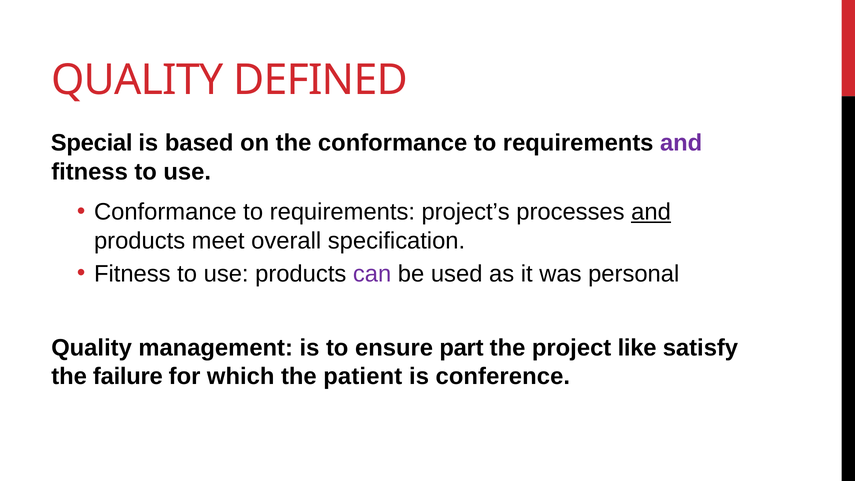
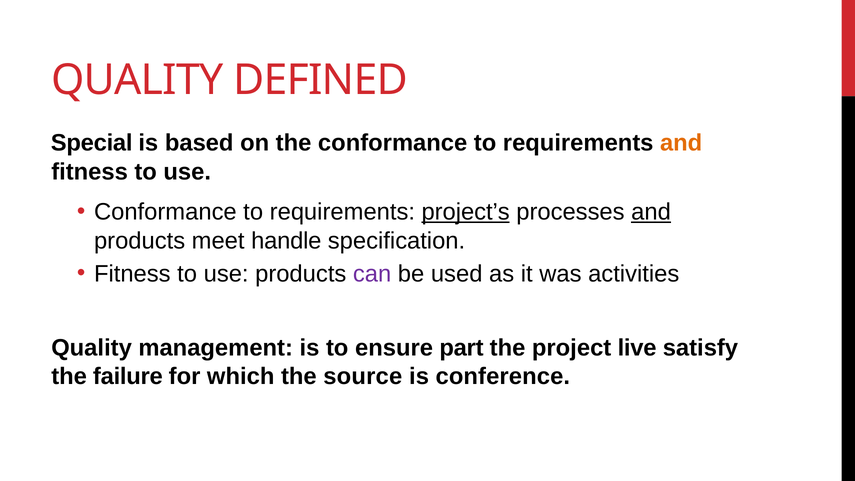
and at (681, 143) colour: purple -> orange
project’s underline: none -> present
overall: overall -> handle
personal: personal -> activities
like: like -> live
patient: patient -> source
